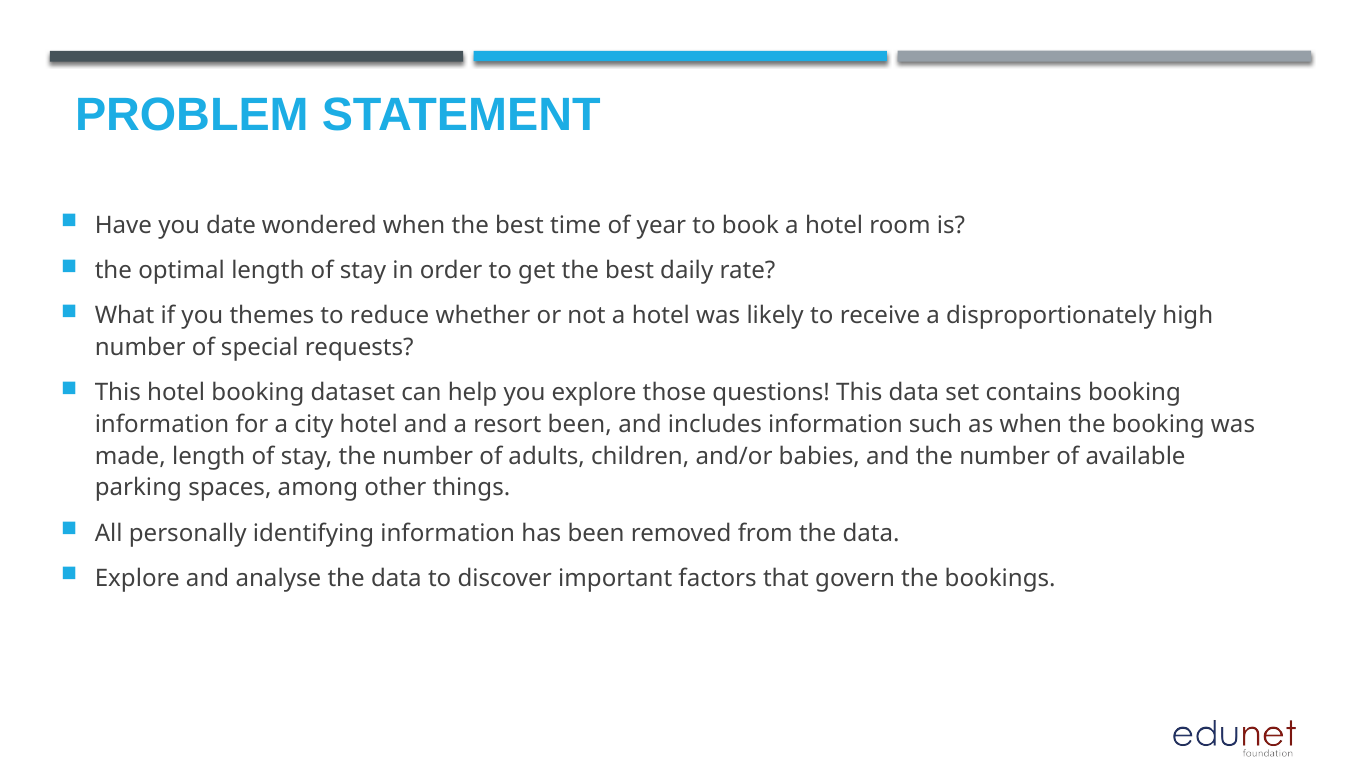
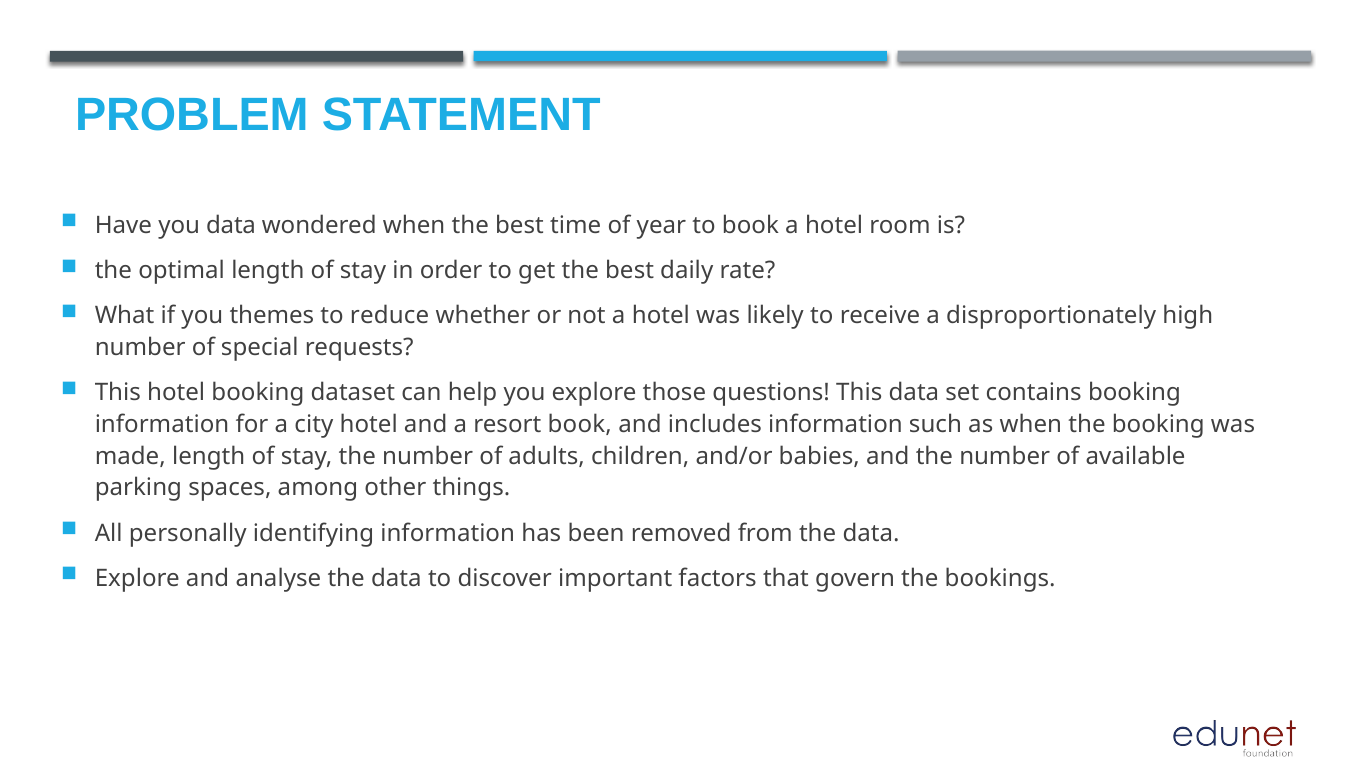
you date: date -> data
resort been: been -> book
